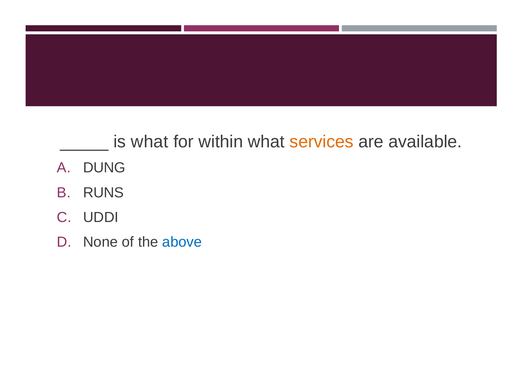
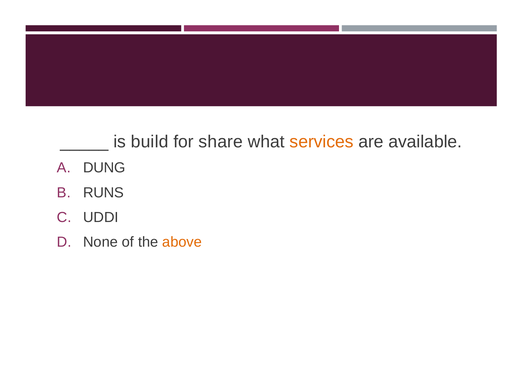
is what: what -> build
within: within -> share
above colour: blue -> orange
